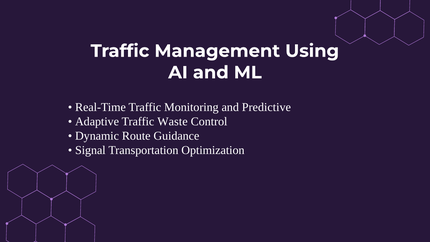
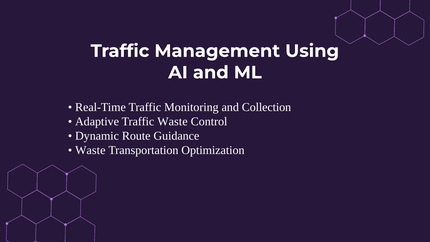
Predictive: Predictive -> Collection
Signal at (90, 150): Signal -> Waste
